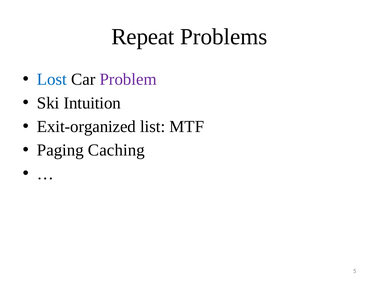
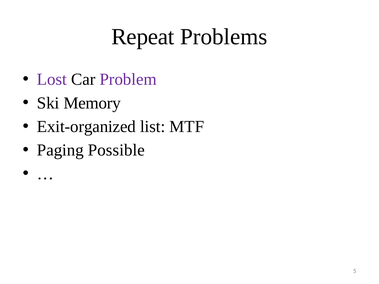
Lost colour: blue -> purple
Intuition: Intuition -> Memory
Caching: Caching -> Possible
